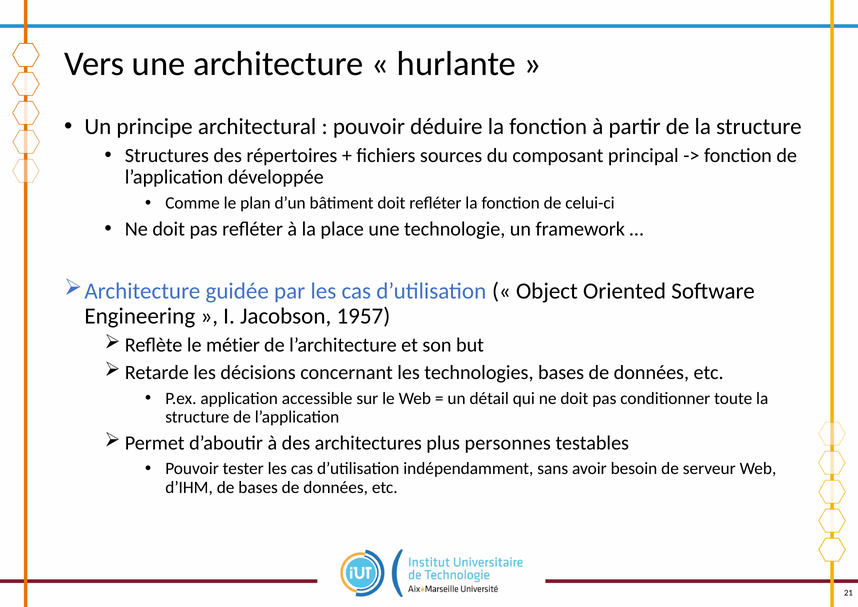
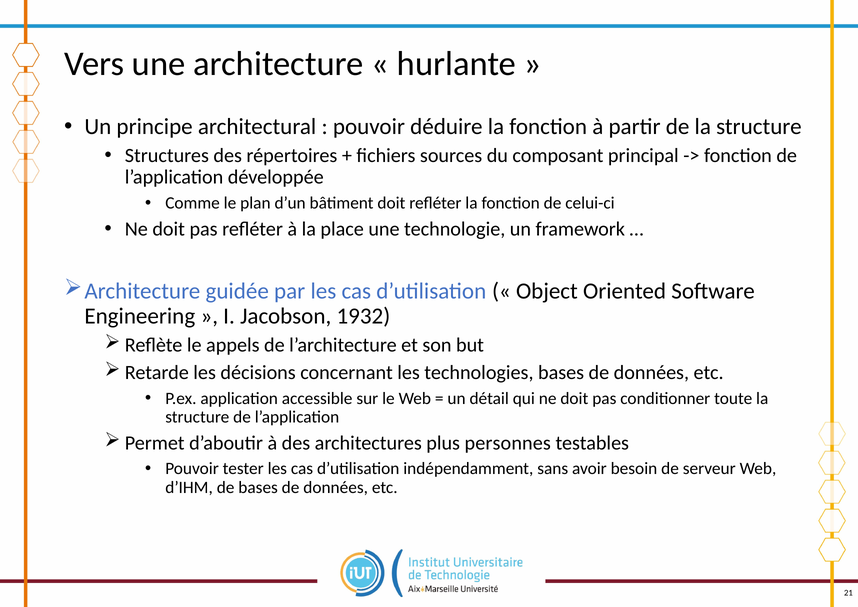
1957: 1957 -> 1932
métier: métier -> appels
